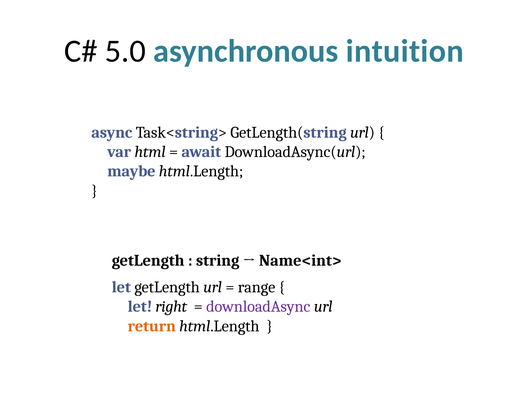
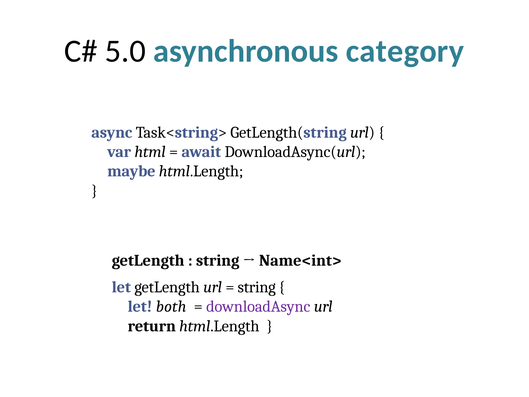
intuition: intuition -> category
range at (257, 287): range -> string
right: right -> both
return colour: orange -> black
